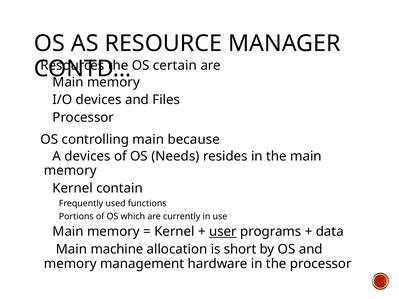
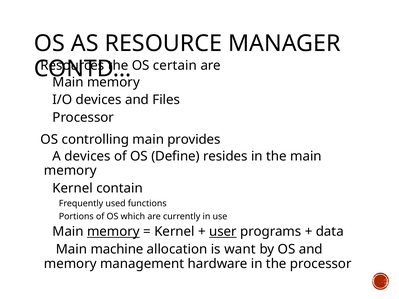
because: because -> provides
Needs: Needs -> Define
memory at (113, 232) underline: none -> present
short: short -> want
